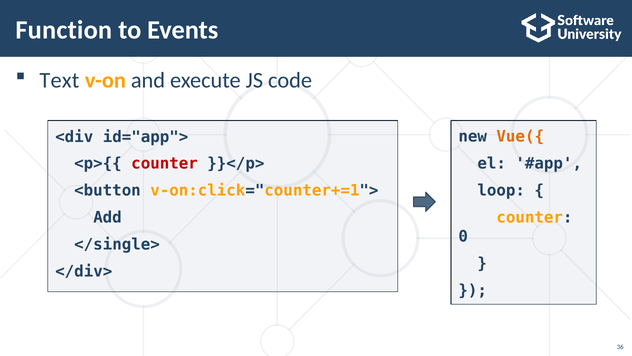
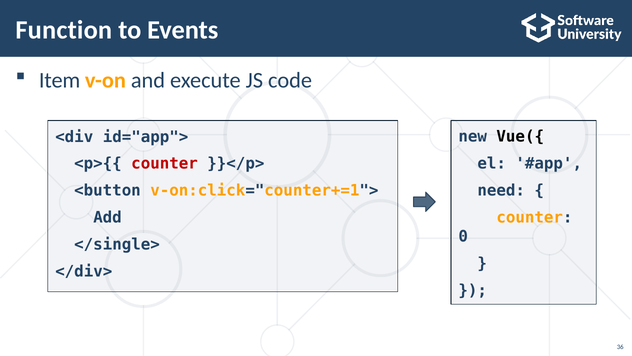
Text: Text -> Item
Vue({ colour: orange -> black
loop: loop -> need
